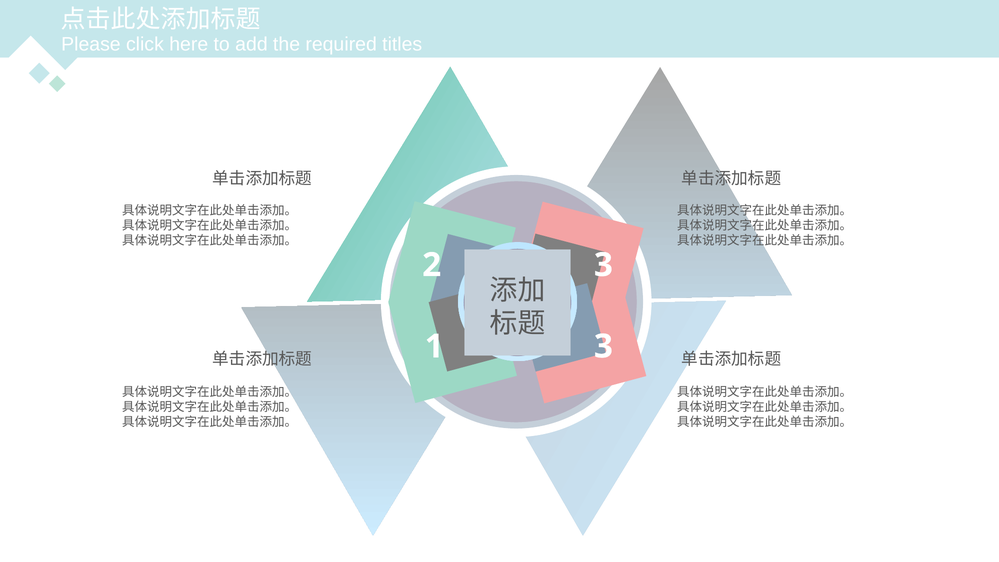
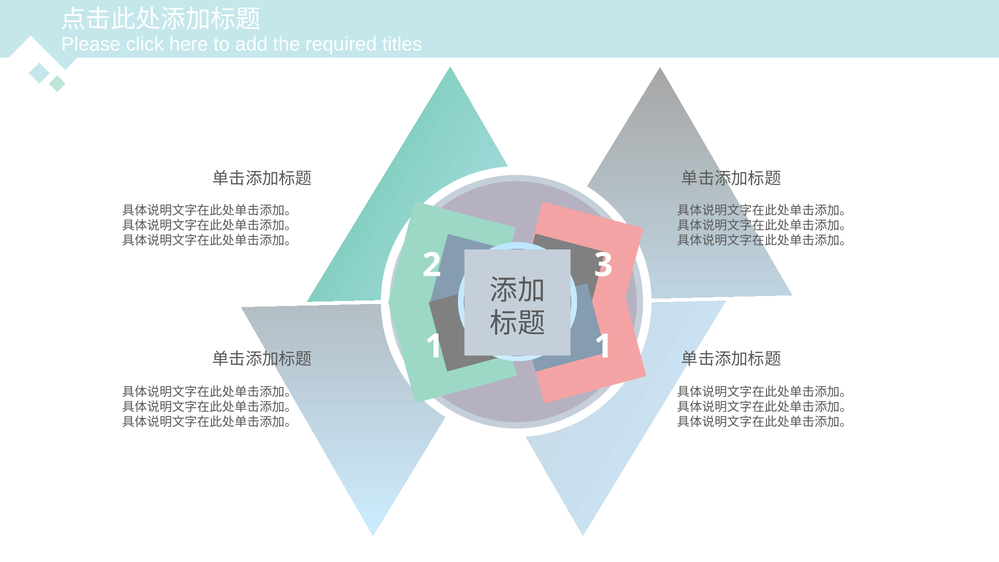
1 3: 3 -> 1
